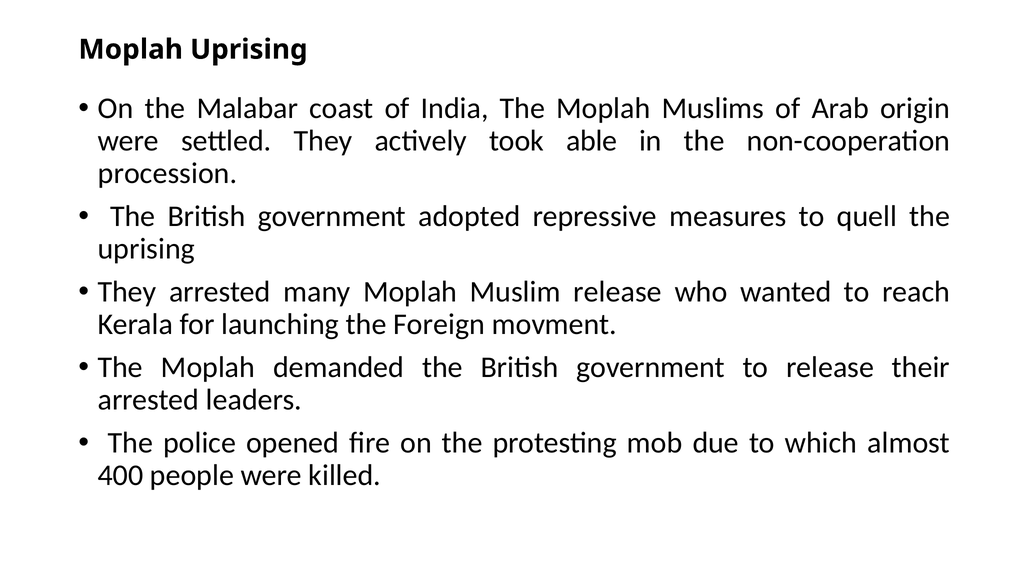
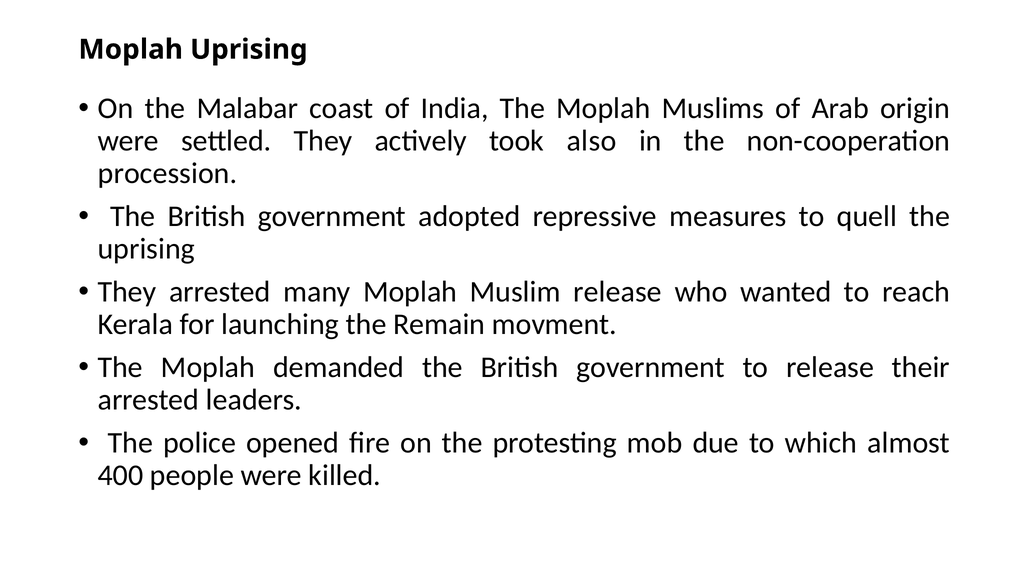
able: able -> also
Foreign: Foreign -> Remain
